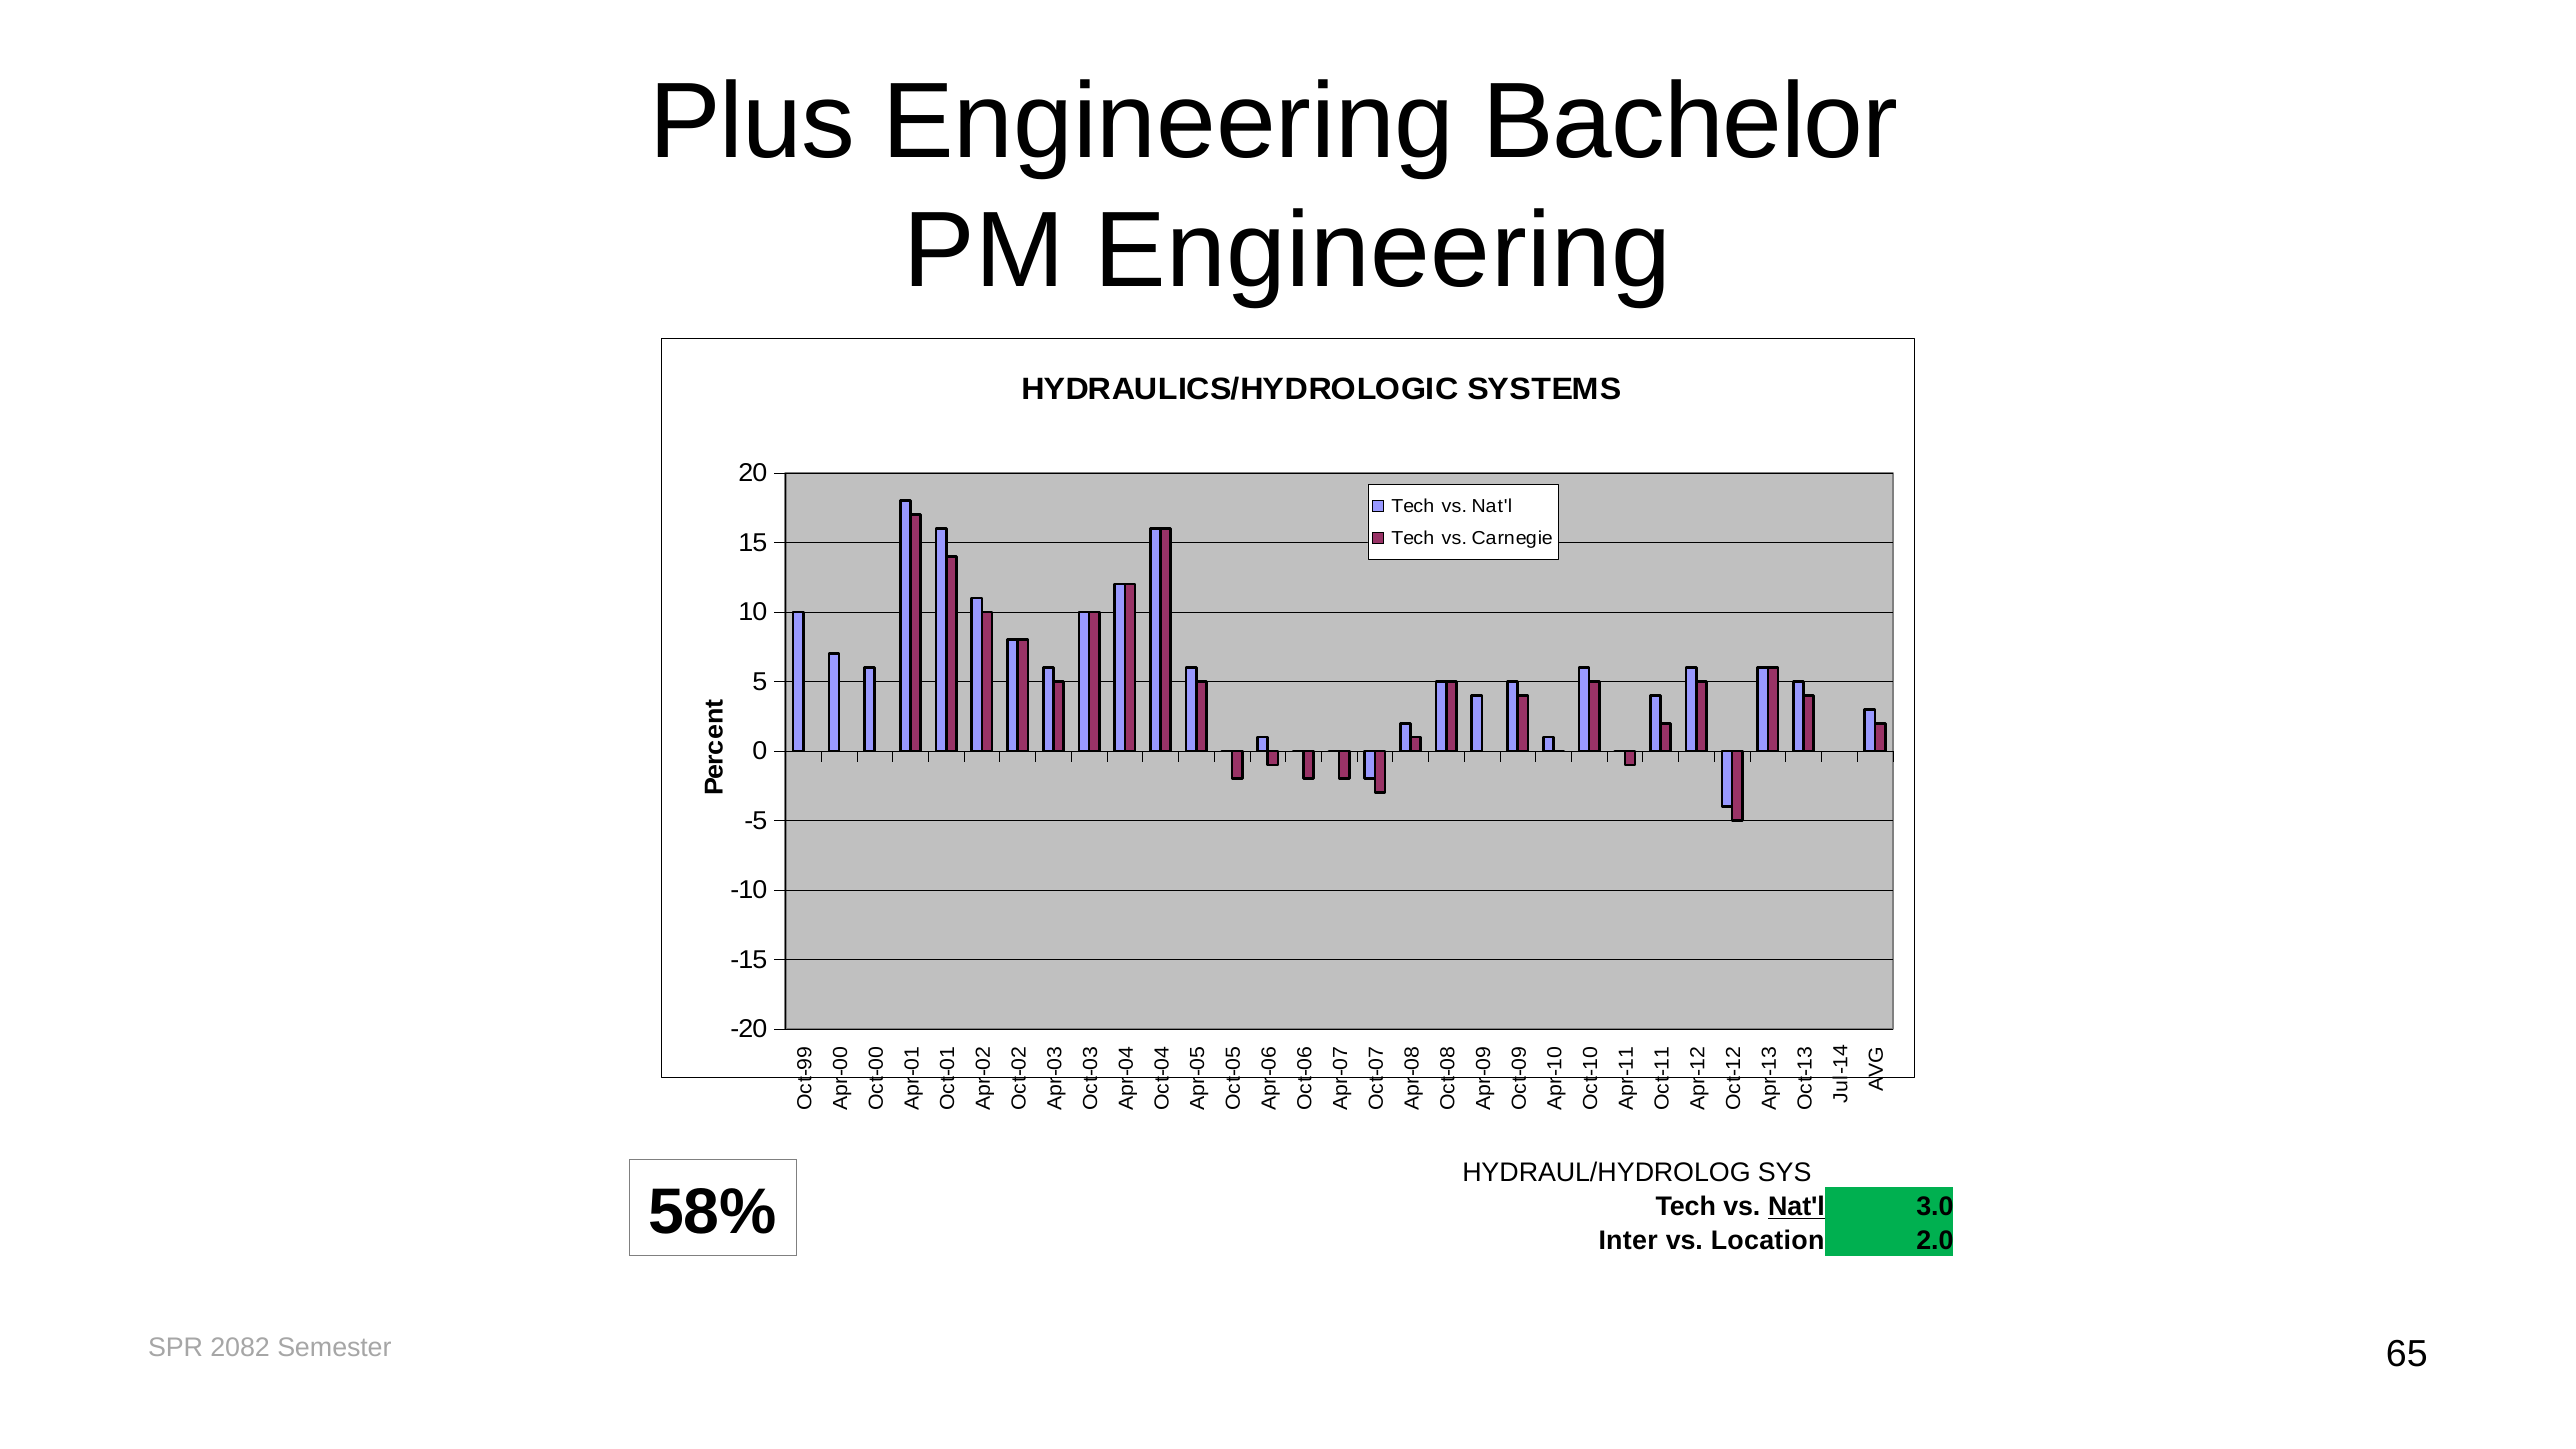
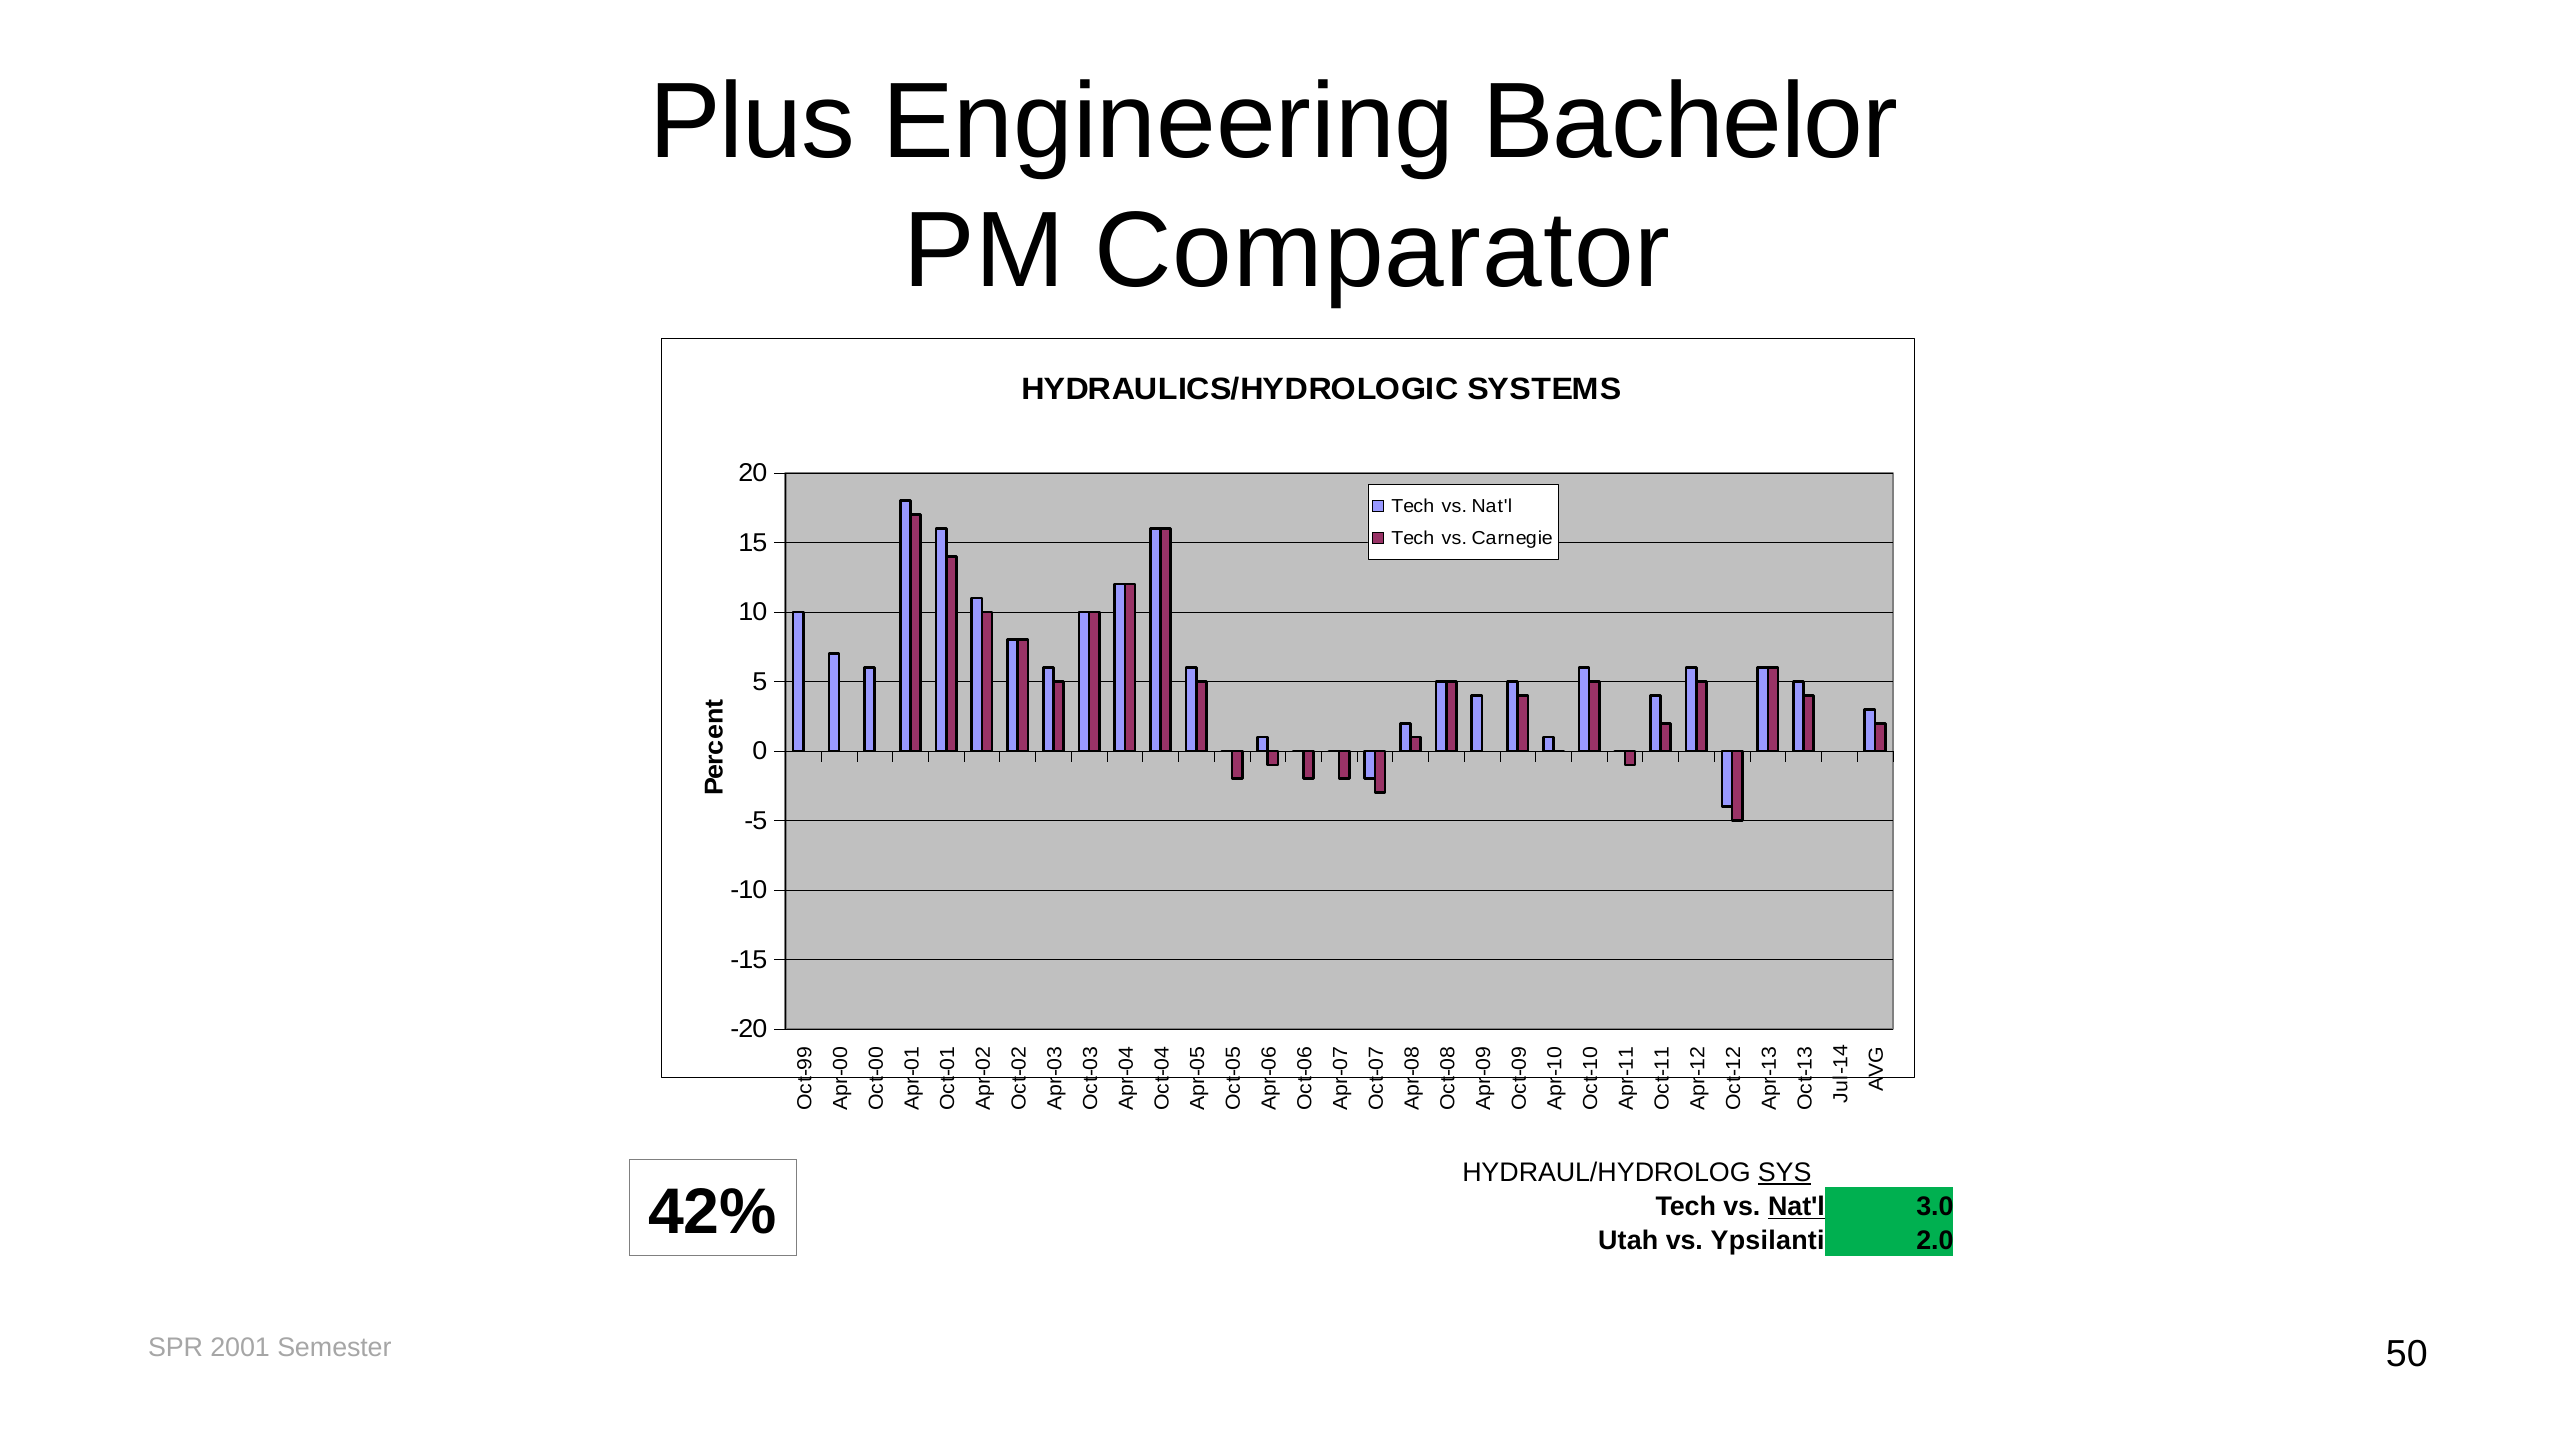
PM Engineering: Engineering -> Comparator
SYS underline: none -> present
58%: 58% -> 42%
Inter: Inter -> Utah
Location: Location -> Ypsilanti
2082: 2082 -> 2001
65: 65 -> 50
